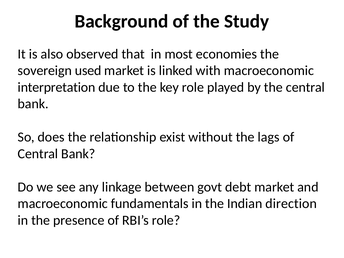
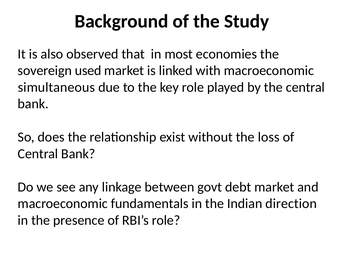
interpretation: interpretation -> simultaneous
lags: lags -> loss
